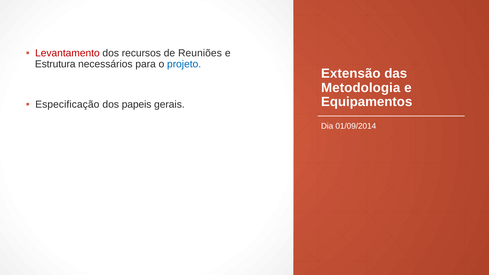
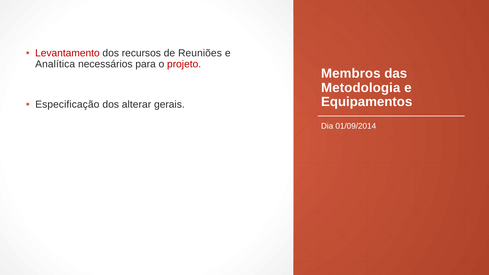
Estrutura: Estrutura -> Analítica
projeto colour: blue -> red
Extensão: Extensão -> Membros
papeis: papeis -> alterar
